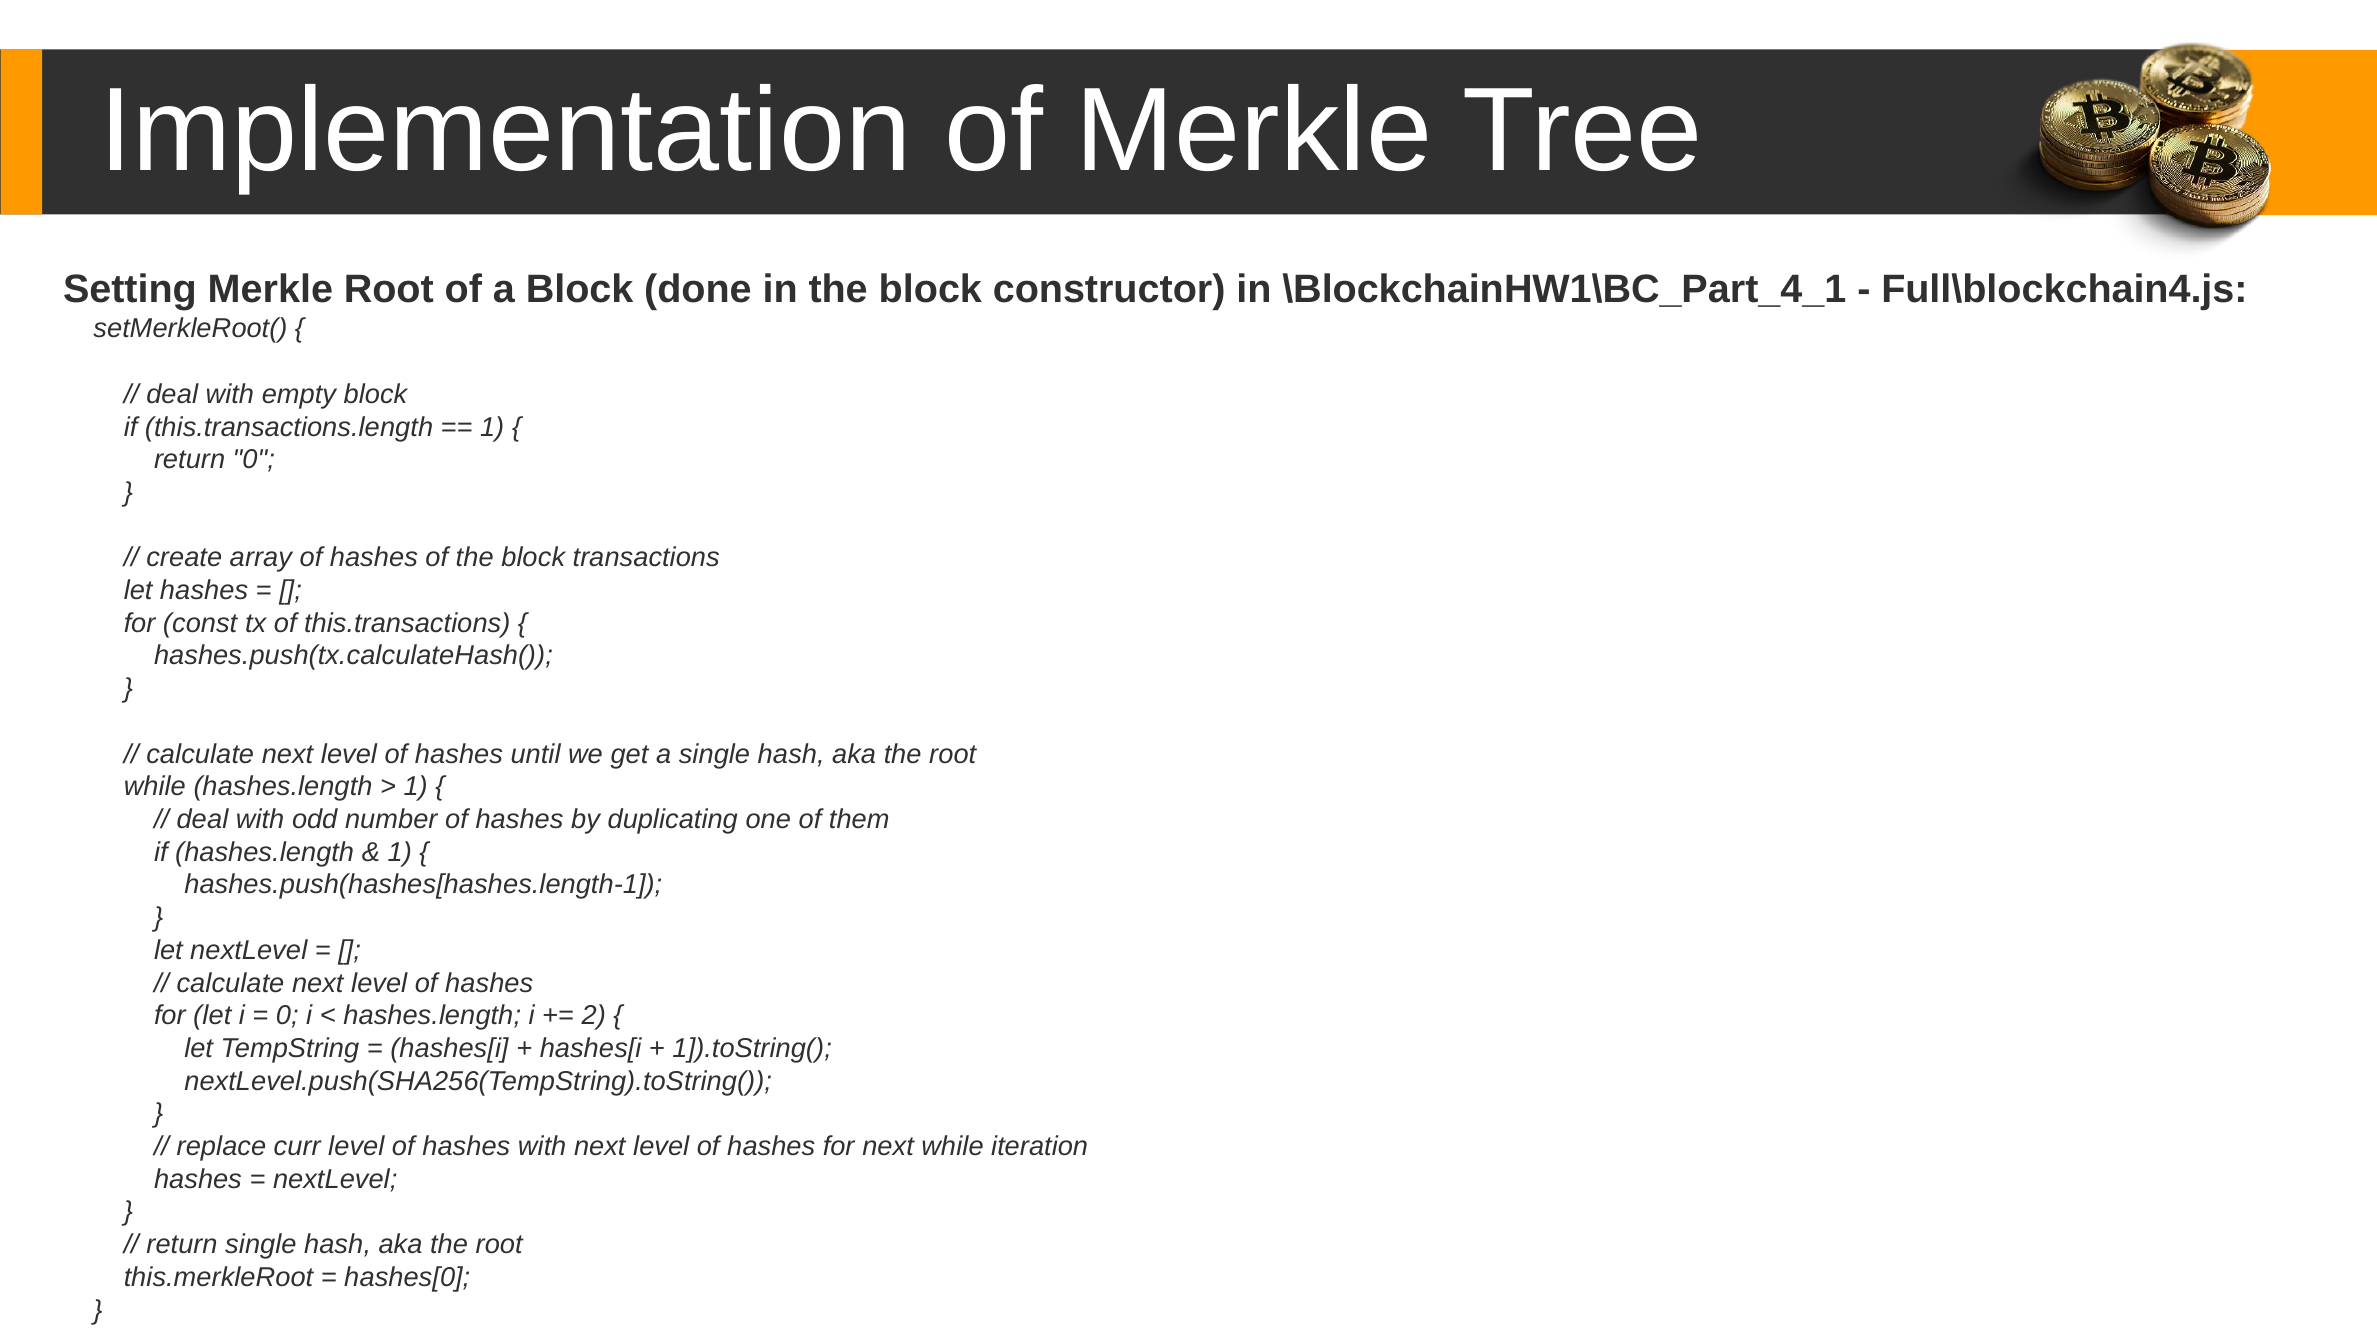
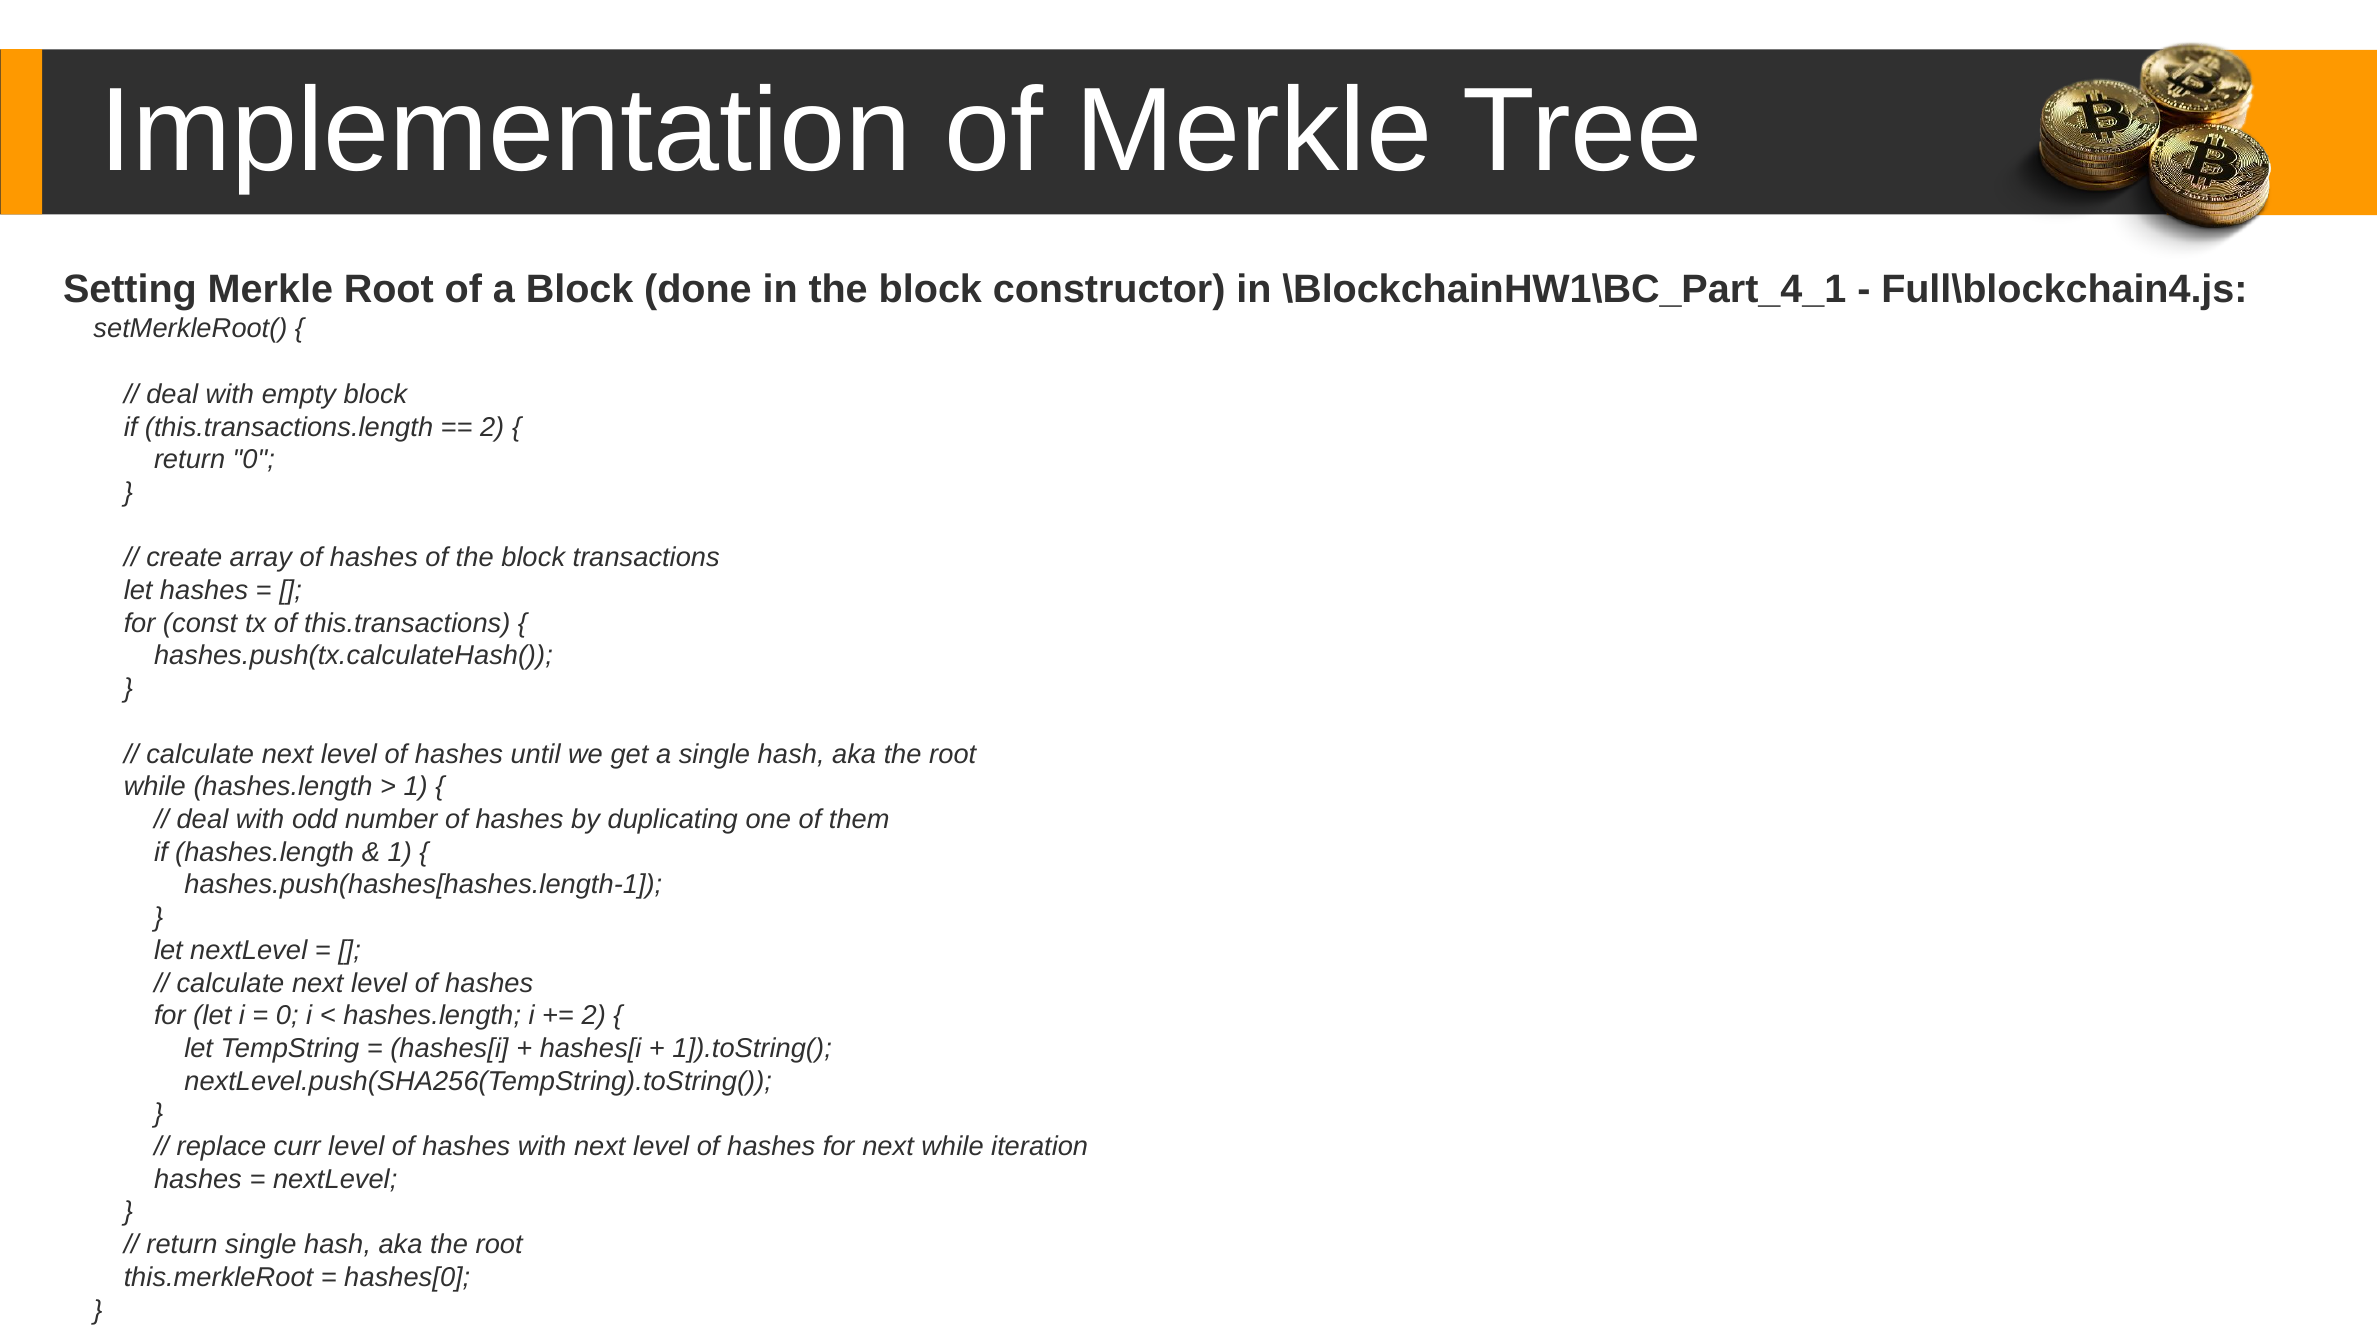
1 at (492, 427): 1 -> 2
